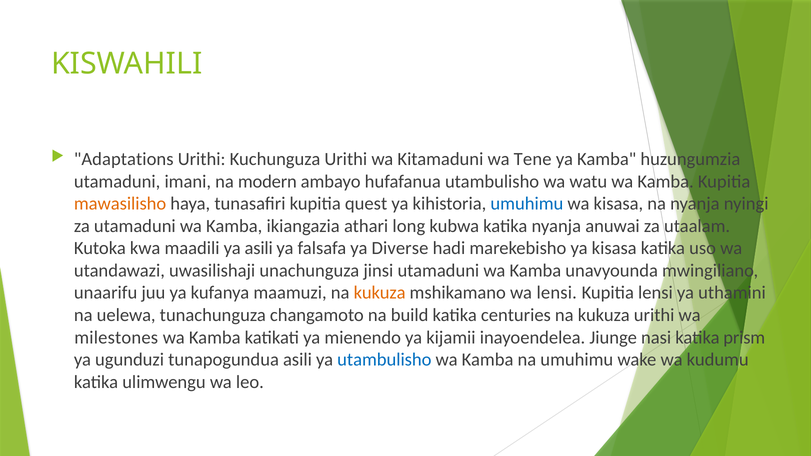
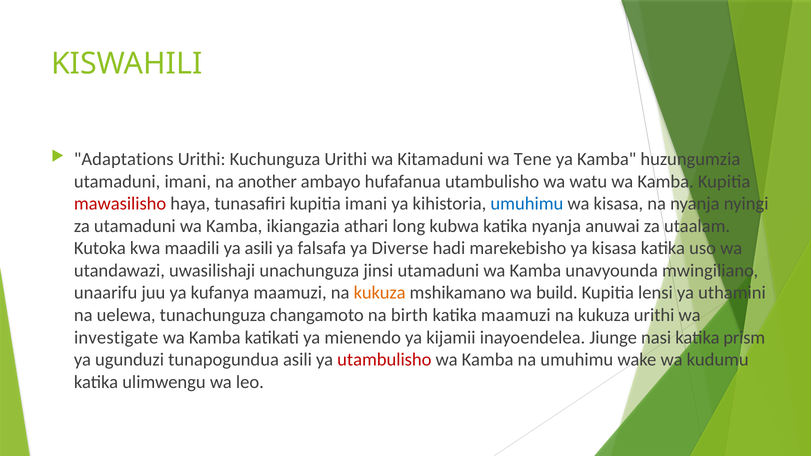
modern: modern -> another
mawasilisho colour: orange -> red
kupitia quest: quest -> imani
wa lensi: lensi -> build
build: build -> birth
katika centuries: centuries -> maamuzi
milestones: milestones -> investigate
utambulisho at (384, 360) colour: blue -> red
